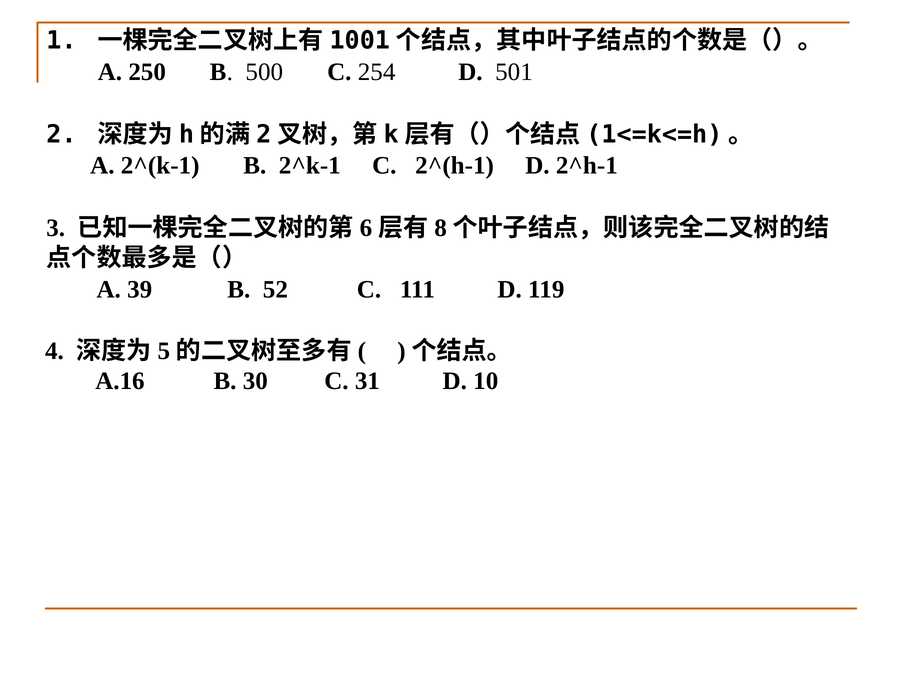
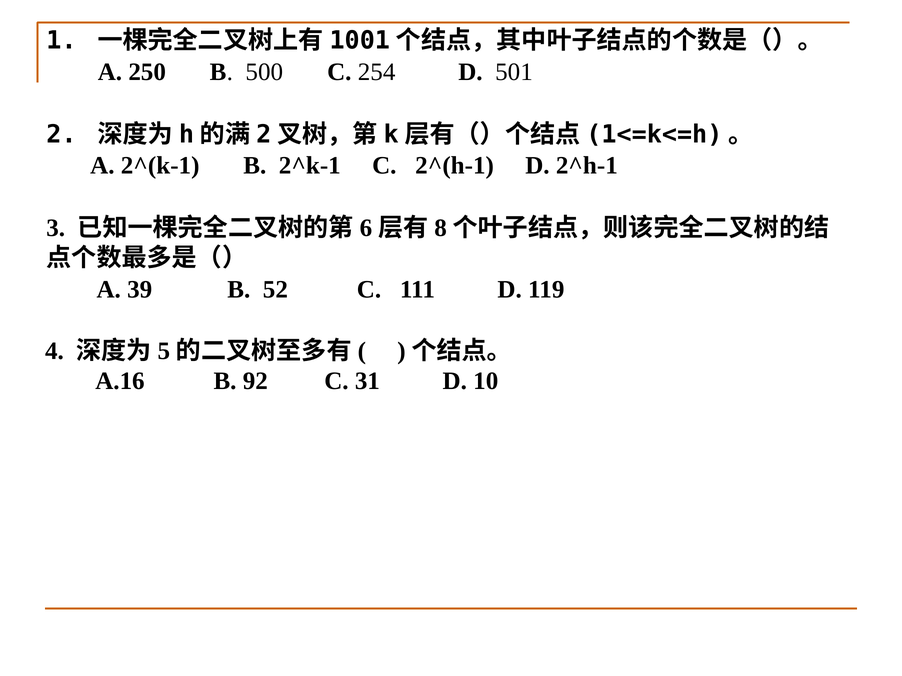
30: 30 -> 92
